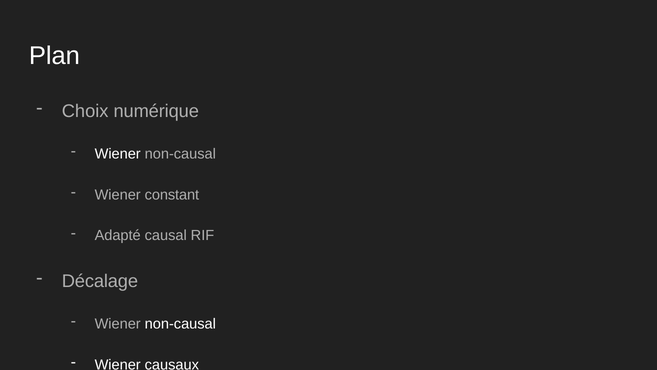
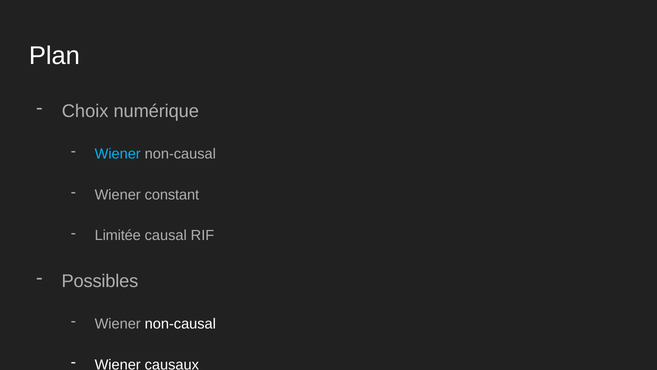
Wiener at (118, 154) colour: white -> light blue
Adapté: Adapté -> Limitée
Décalage: Décalage -> Possibles
